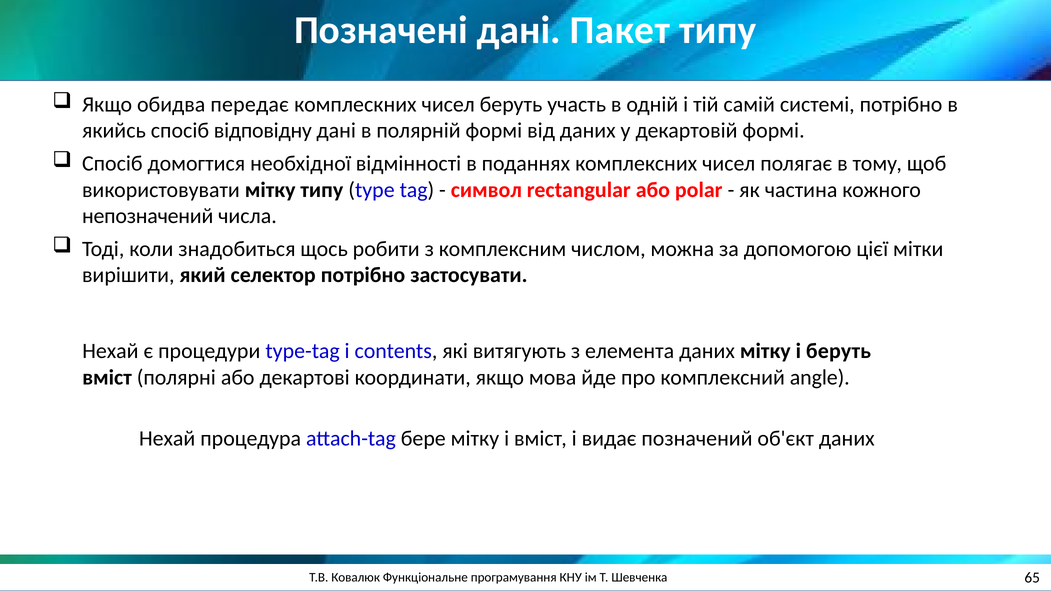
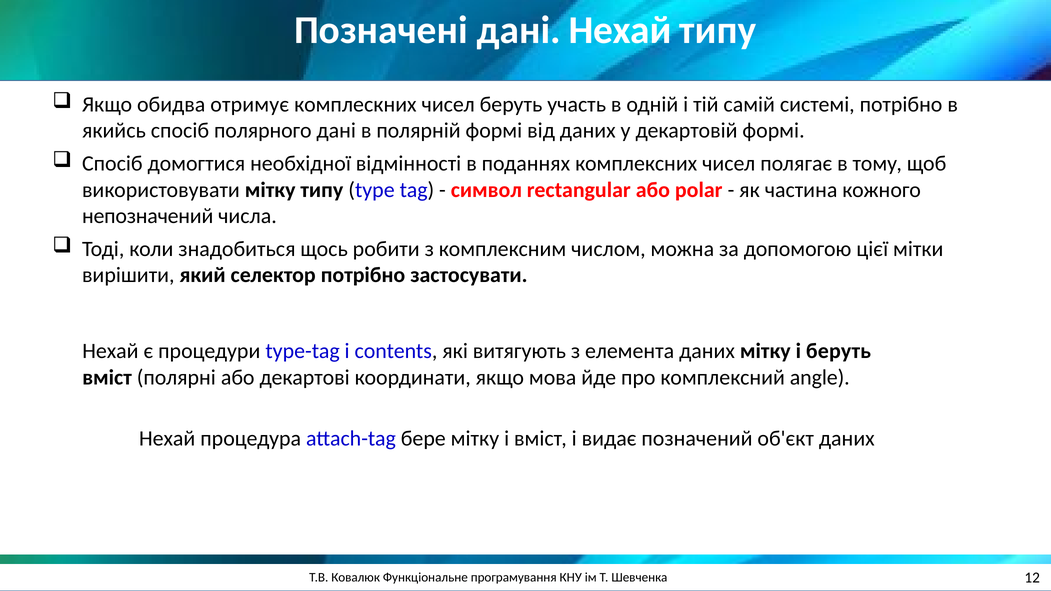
дані Пакет: Пакет -> Нехай
передає: передає -> отримує
відповідну: відповідну -> полярного
65: 65 -> 12
